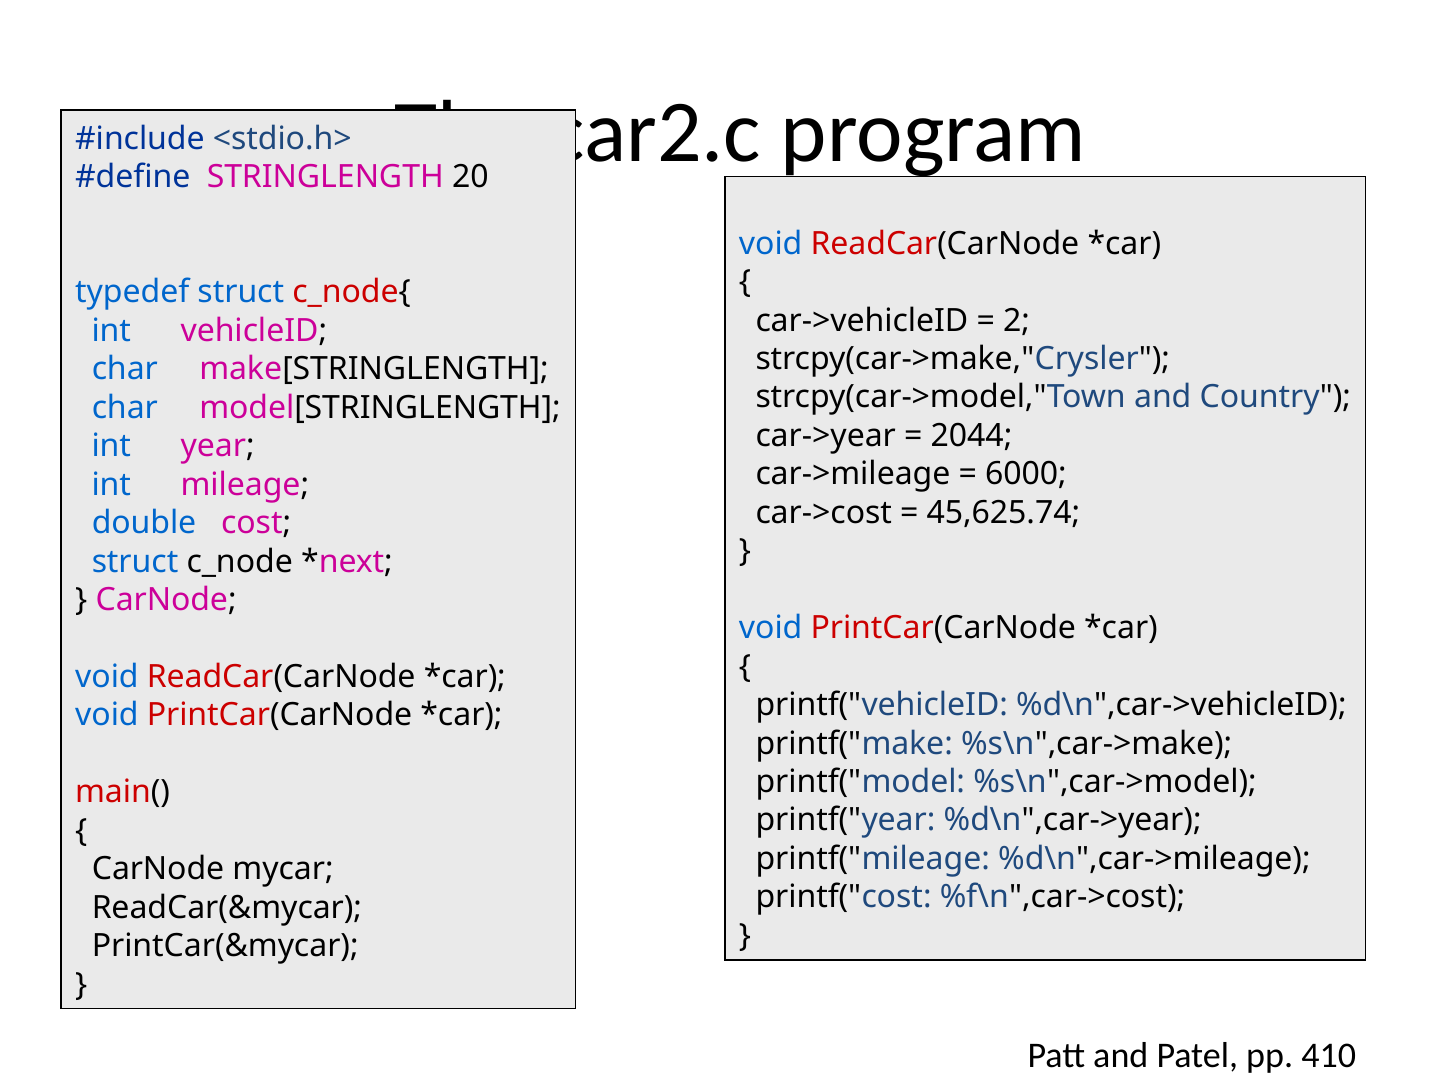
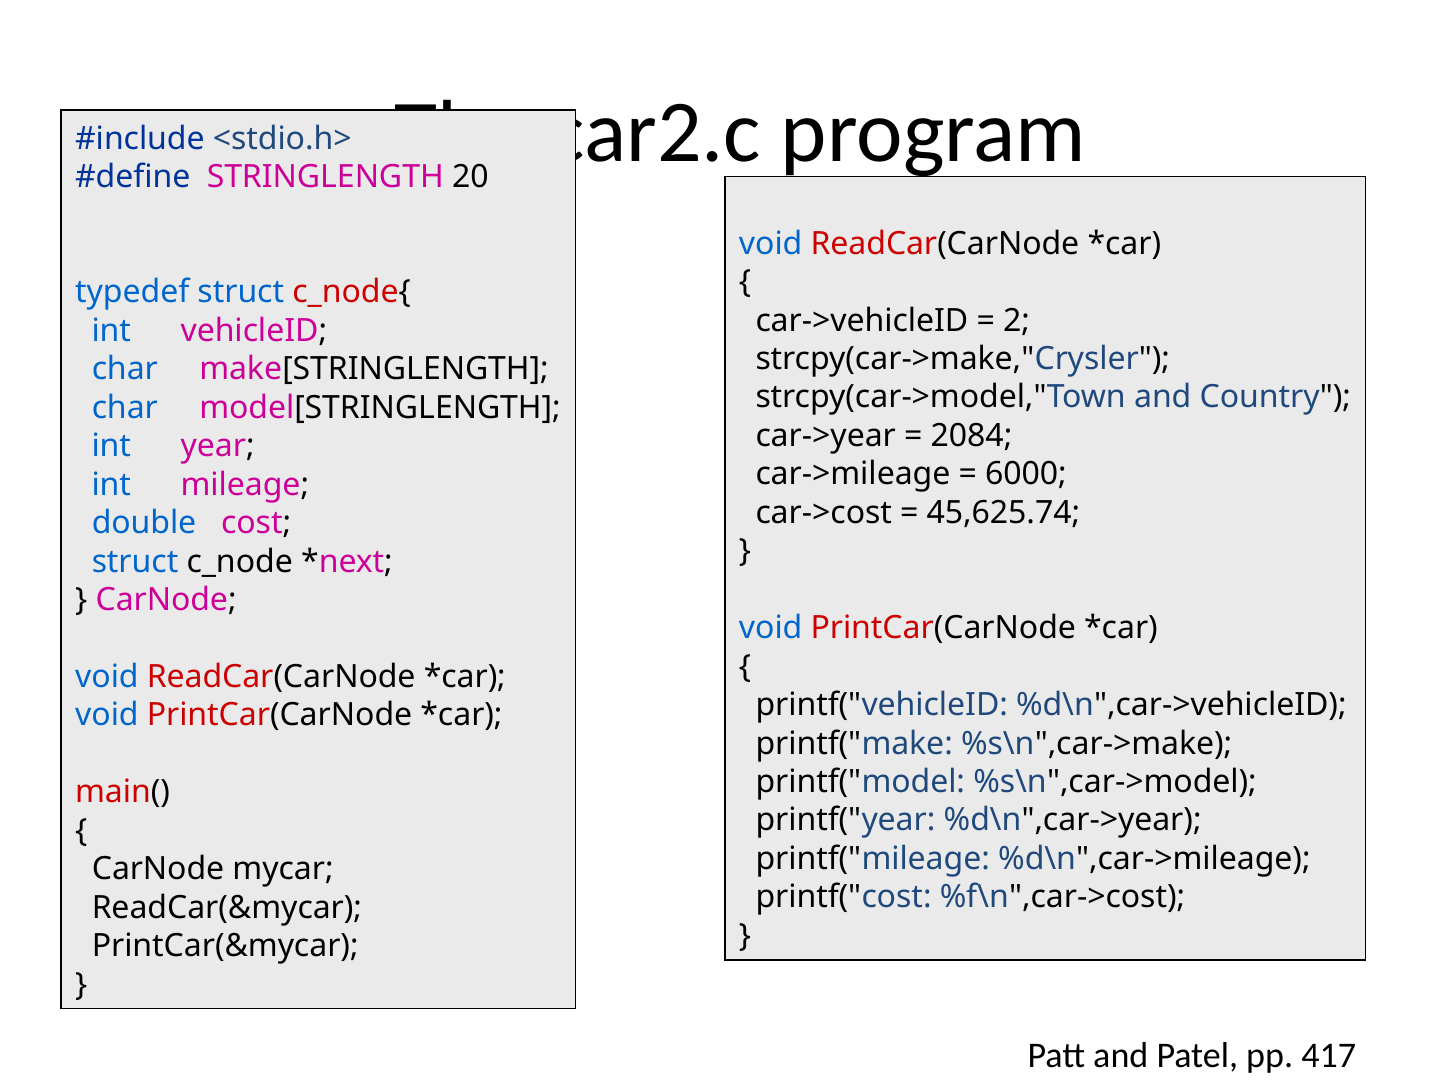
2044: 2044 -> 2084
410: 410 -> 417
